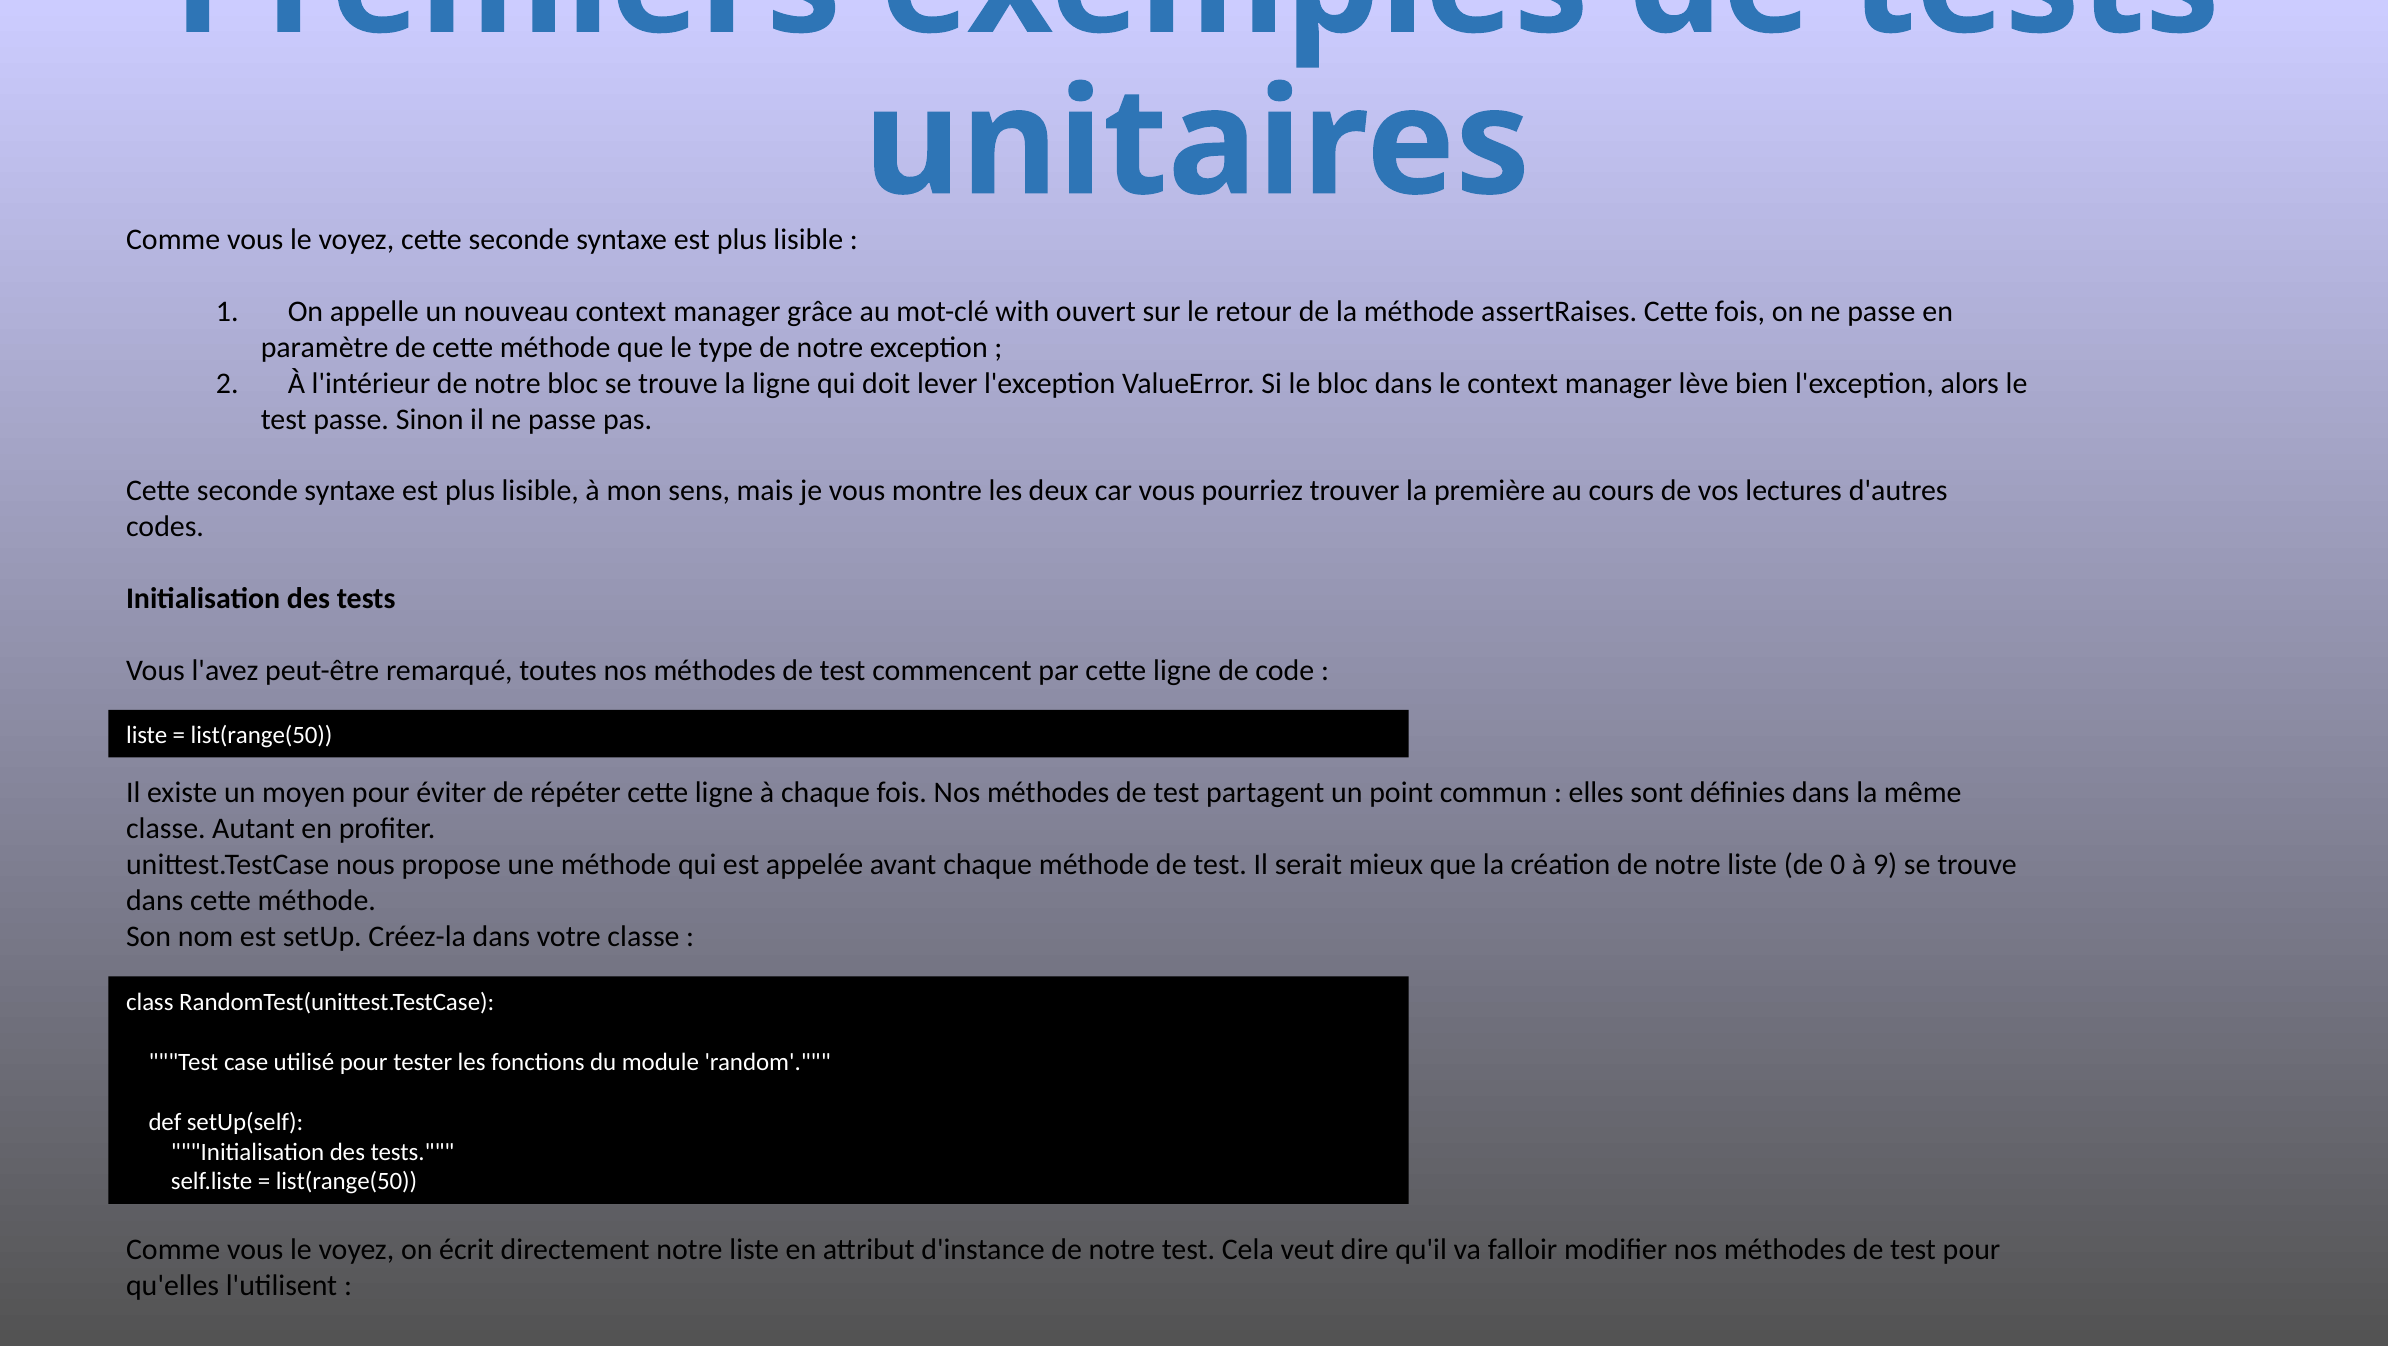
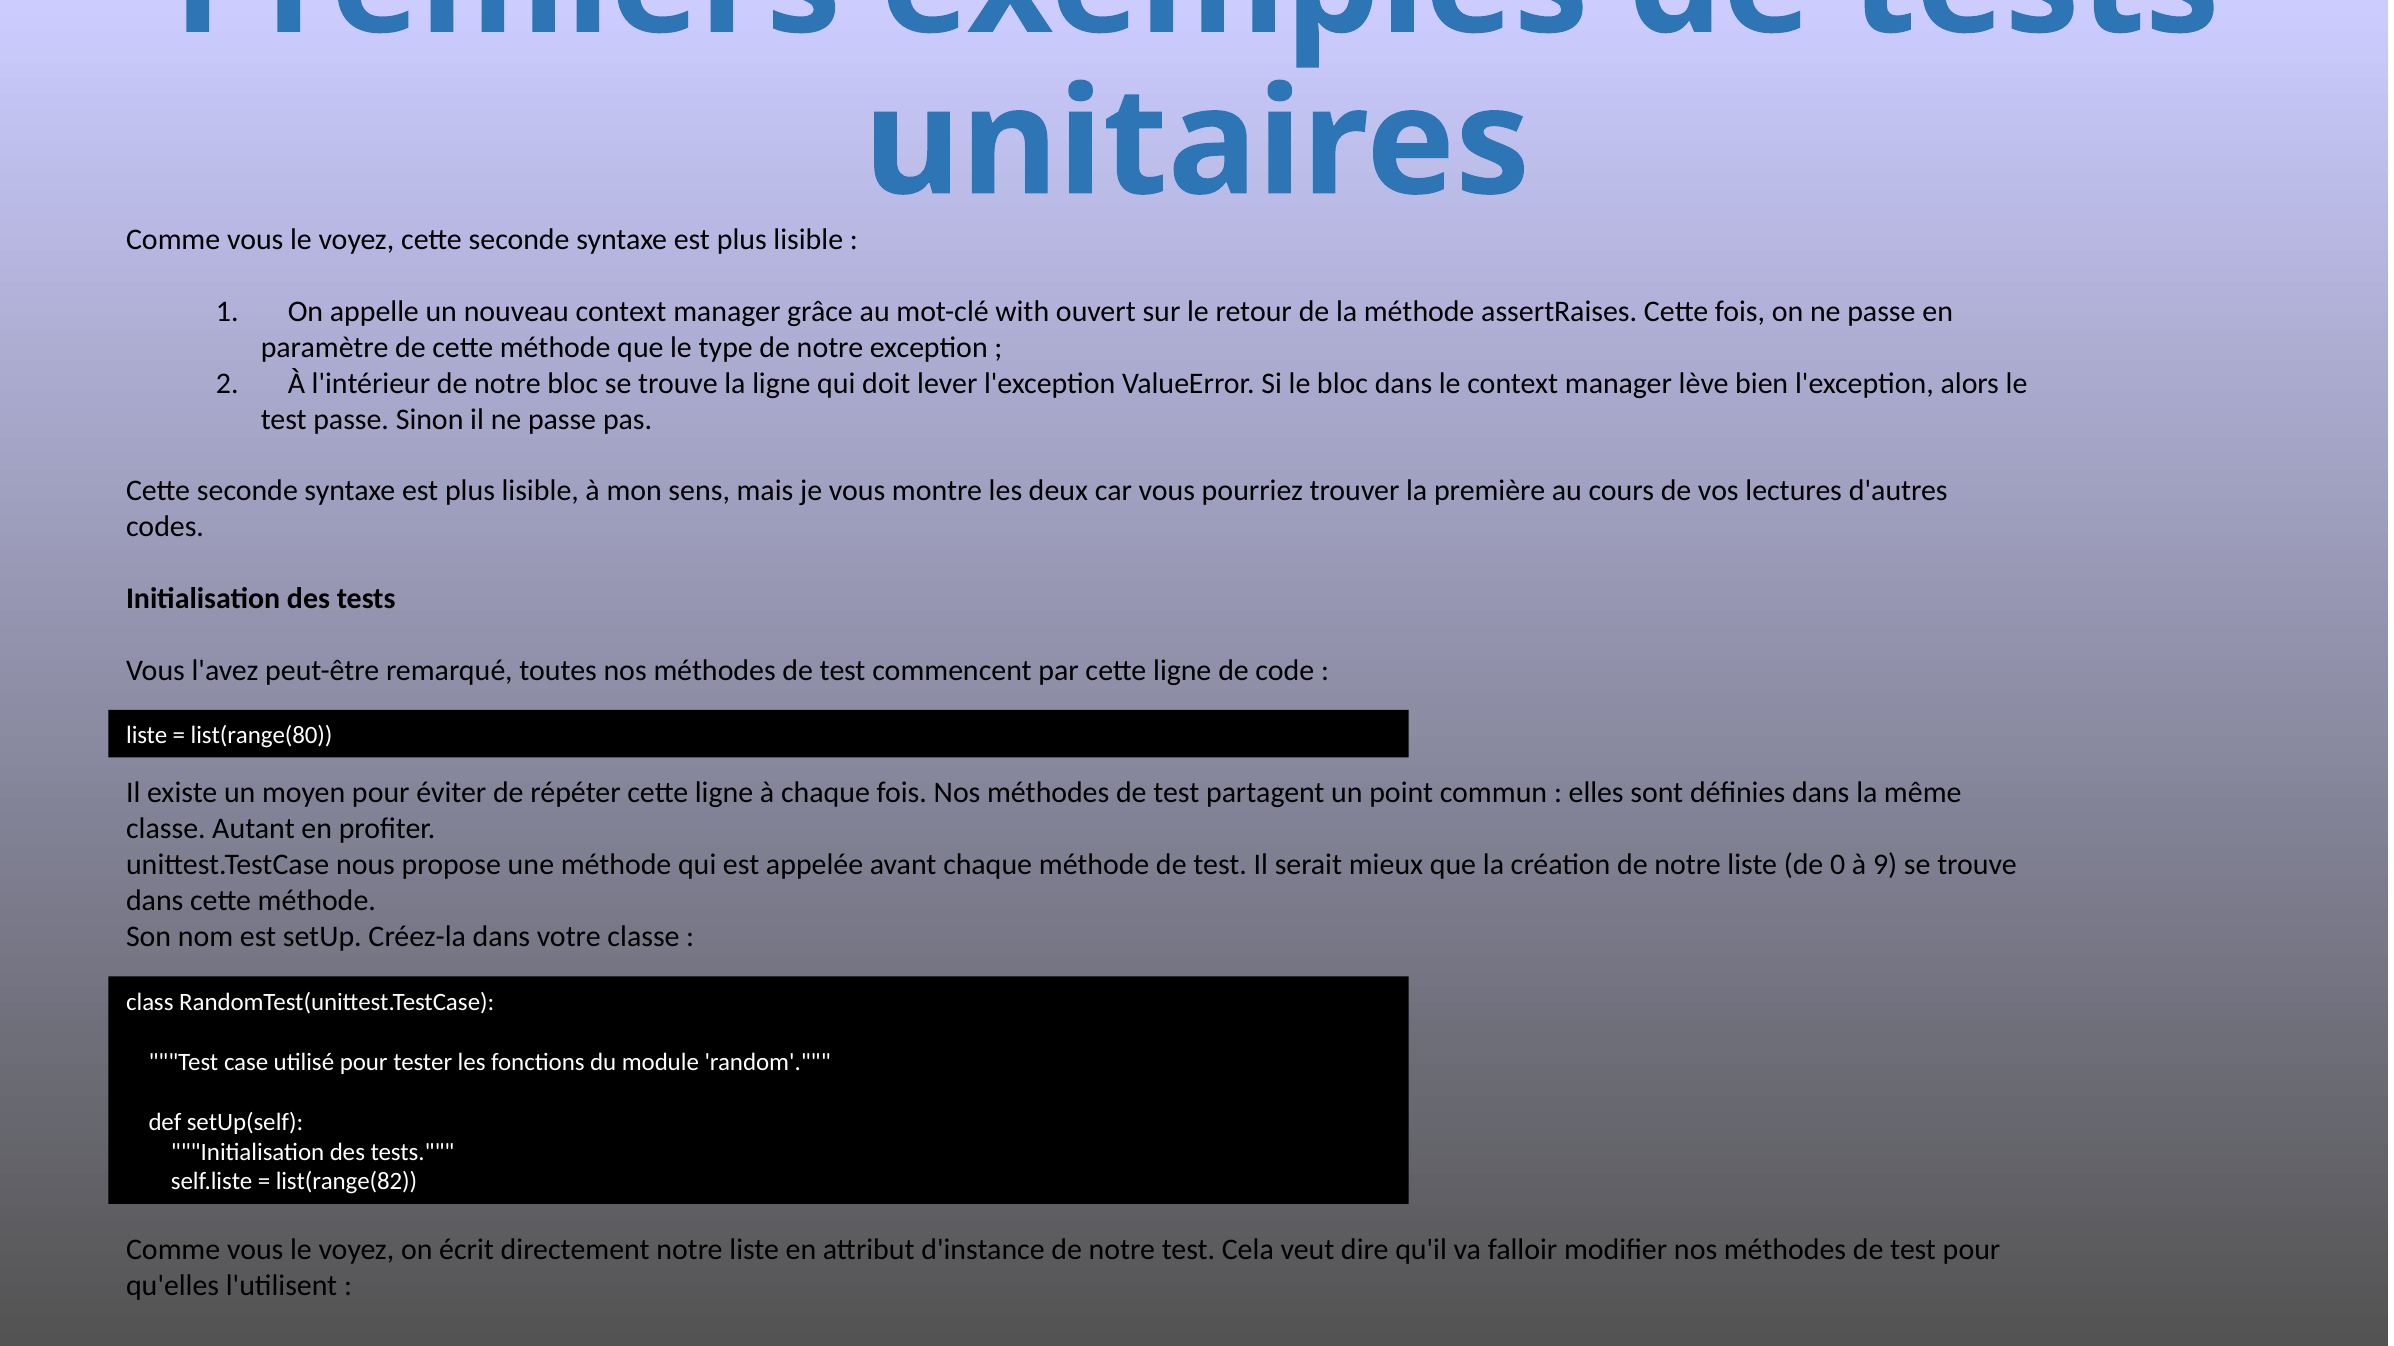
list(range(50 at (262, 736): list(range(50 -> list(range(80
list(range(50 at (346, 1182): list(range(50 -> list(range(82
